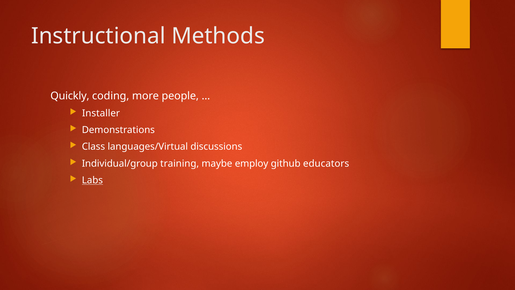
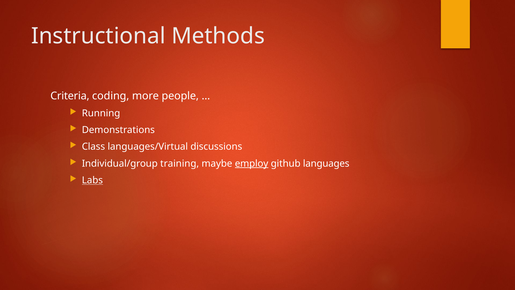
Quickly: Quickly -> Criteria
Installer: Installer -> Running
employ underline: none -> present
educators: educators -> languages
